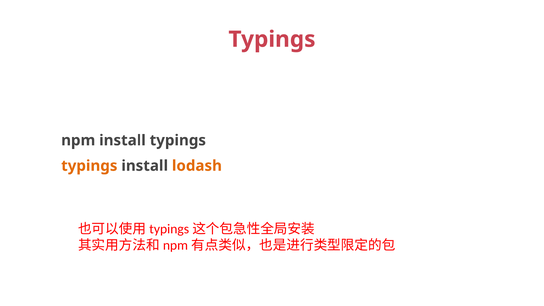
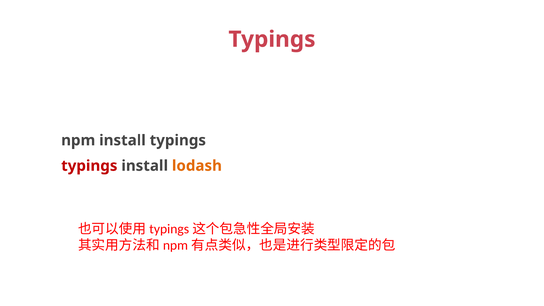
typings at (89, 166) colour: orange -> red
